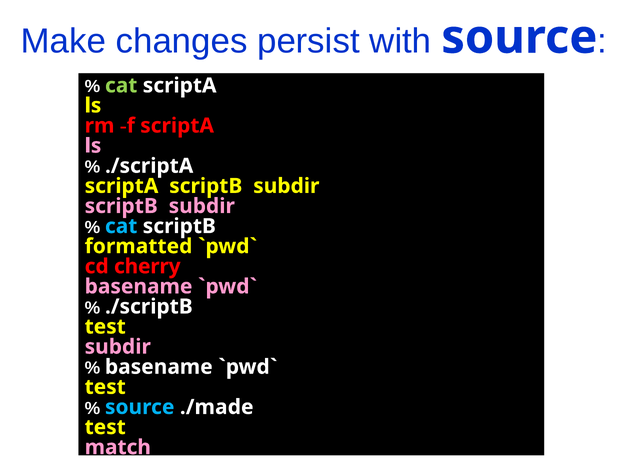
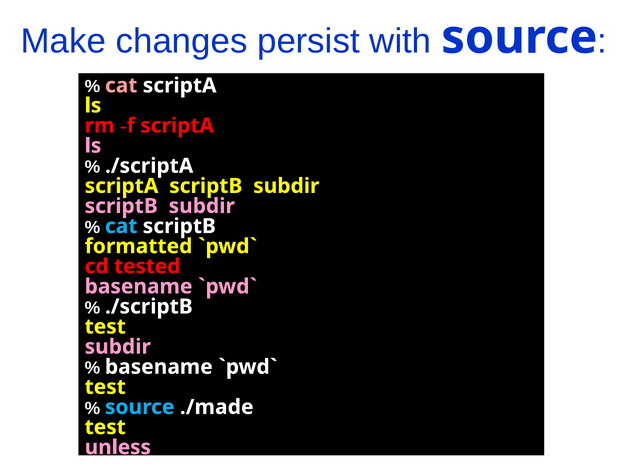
cat at (121, 85) colour: light green -> pink
cherry: cherry -> tested
match: match -> unless
